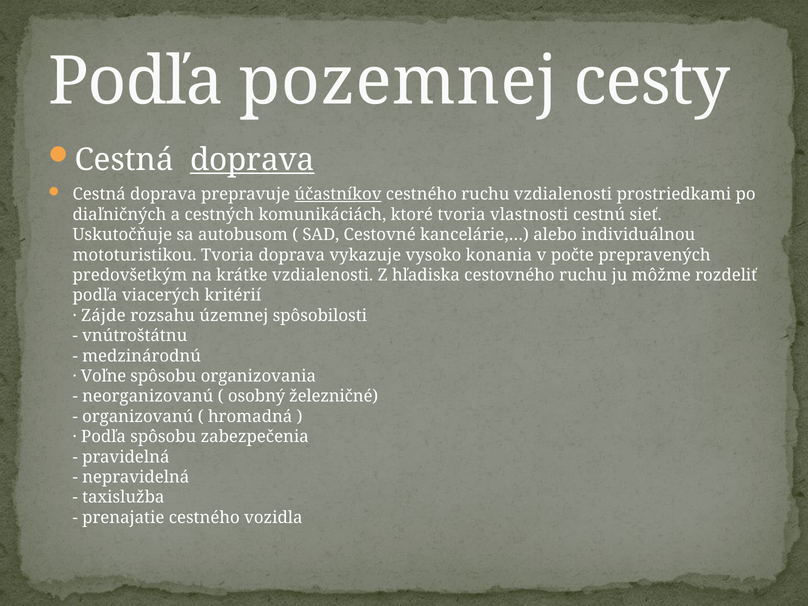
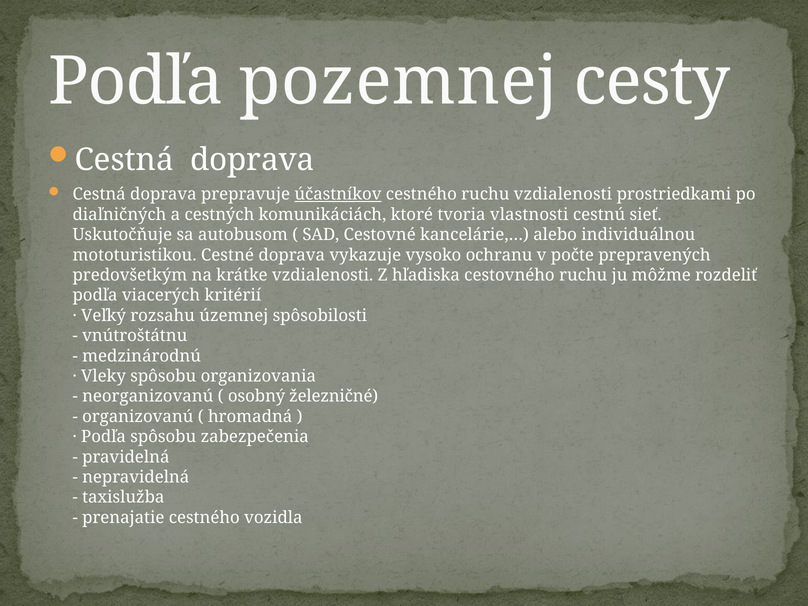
doprava at (252, 160) underline: present -> none
mototuristikou Tvoria: Tvoria -> Cestné
konania: konania -> ochranu
Zájde: Zájde -> Veľký
Voľne: Voľne -> Vleky
